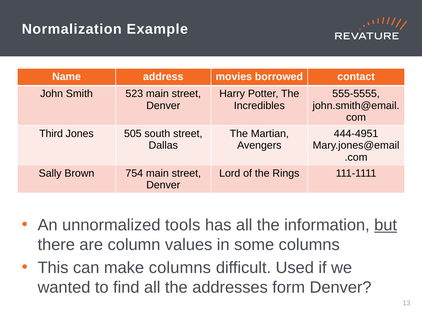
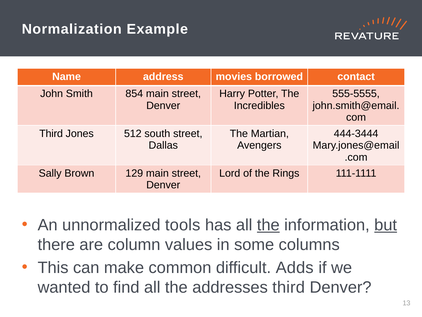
523: 523 -> 854
505: 505 -> 512
444-4951: 444-4951 -> 444-3444
754: 754 -> 129
the at (268, 225) underline: none -> present
make columns: columns -> common
Used: Used -> Adds
addresses form: form -> third
